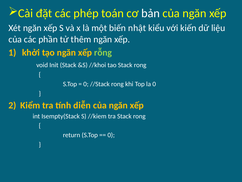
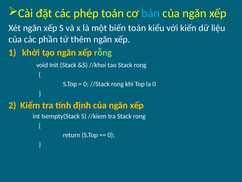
bản colour: white -> light blue
biến nhật: nhật -> toán
diễn: diễn -> định
